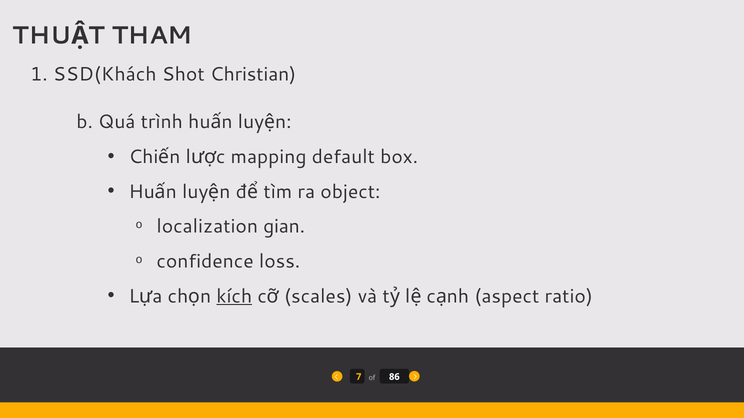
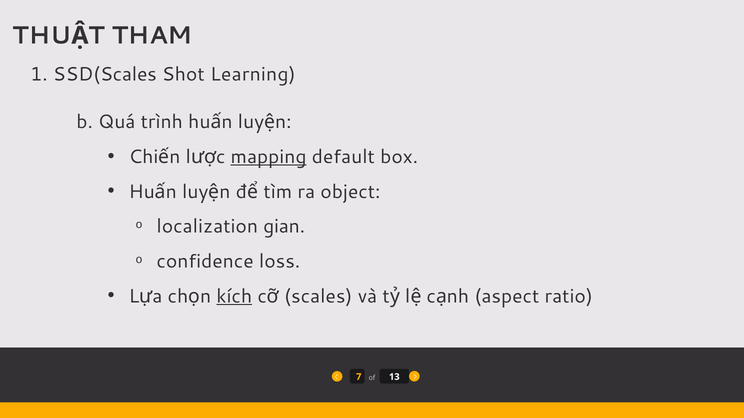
SSD(Khách: SSD(Khách -> SSD(Scales
Christian: Christian -> Learning
mapping underline: none -> present
86: 86 -> 13
